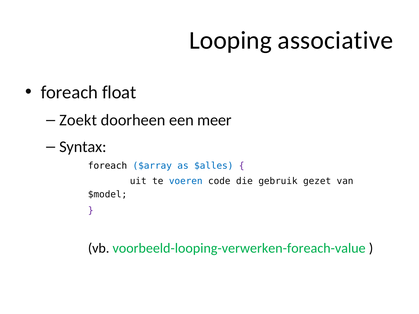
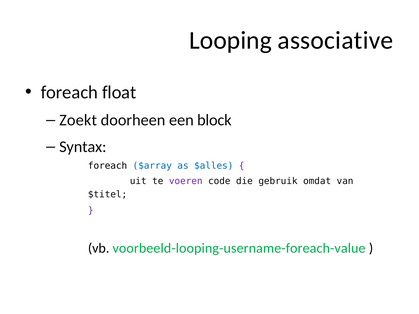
meer: meer -> block
voeren colour: blue -> purple
gezet: gezet -> omdat
$model: $model -> $titel
voorbeeld-looping-verwerken-foreach-value: voorbeeld-looping-verwerken-foreach-value -> voorbeeld-looping-username-foreach-value
